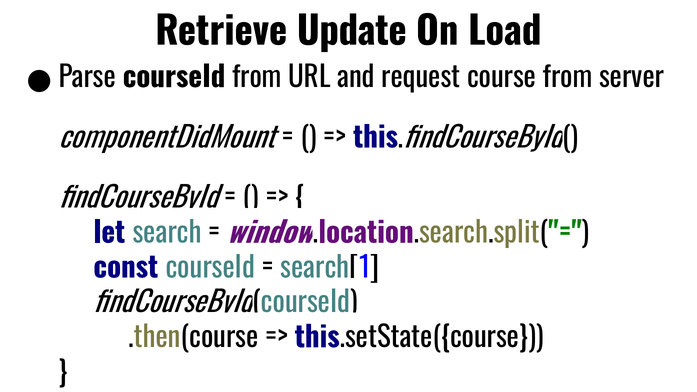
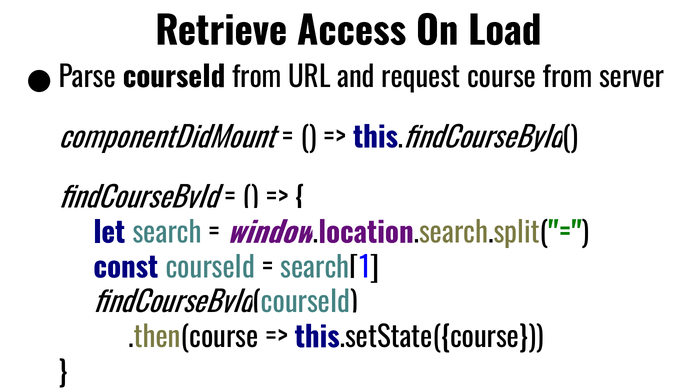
Update: Update -> Access
